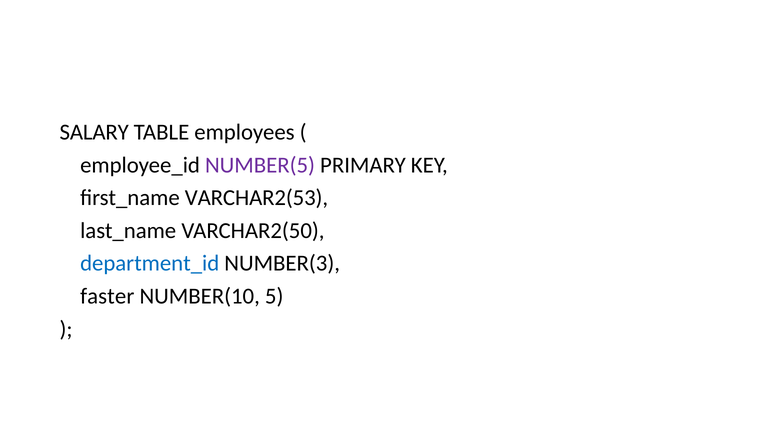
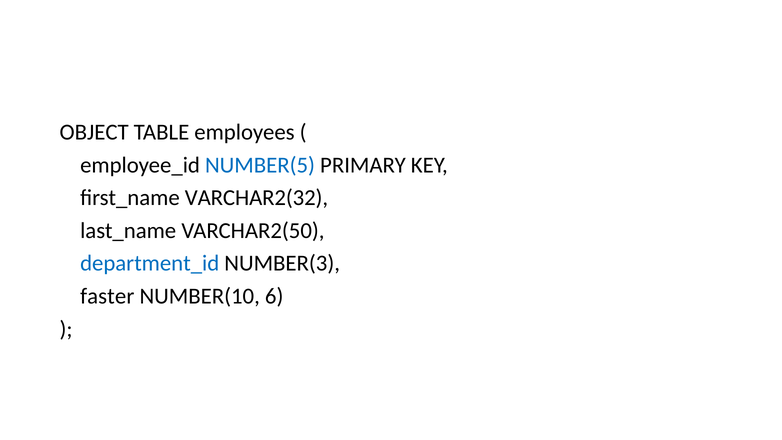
SALARY: SALARY -> OBJECT
NUMBER(5 colour: purple -> blue
VARCHAR2(53: VARCHAR2(53 -> VARCHAR2(32
5: 5 -> 6
